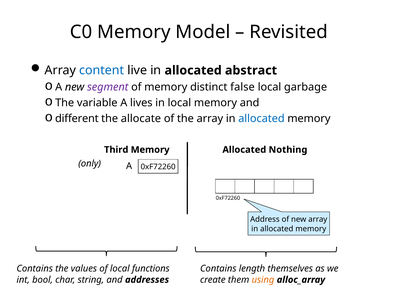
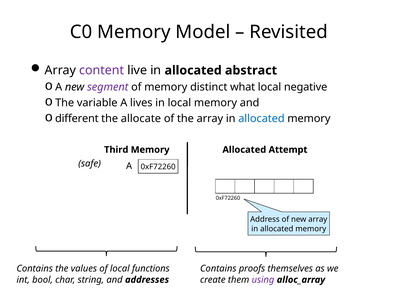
content colour: blue -> purple
false: false -> what
garbage: garbage -> negative
Nothing: Nothing -> Attempt
only: only -> safe
length: length -> proofs
using colour: orange -> purple
